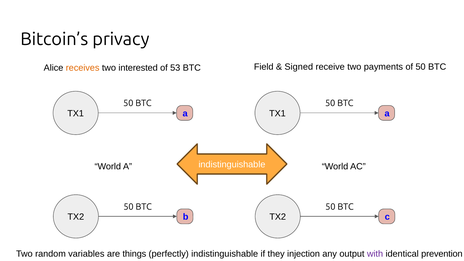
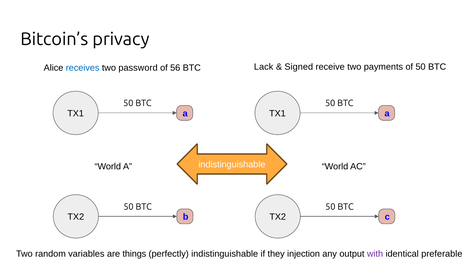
Field: Field -> Lack
receives colour: orange -> blue
interested: interested -> password
53: 53 -> 56
prevention: prevention -> preferable
